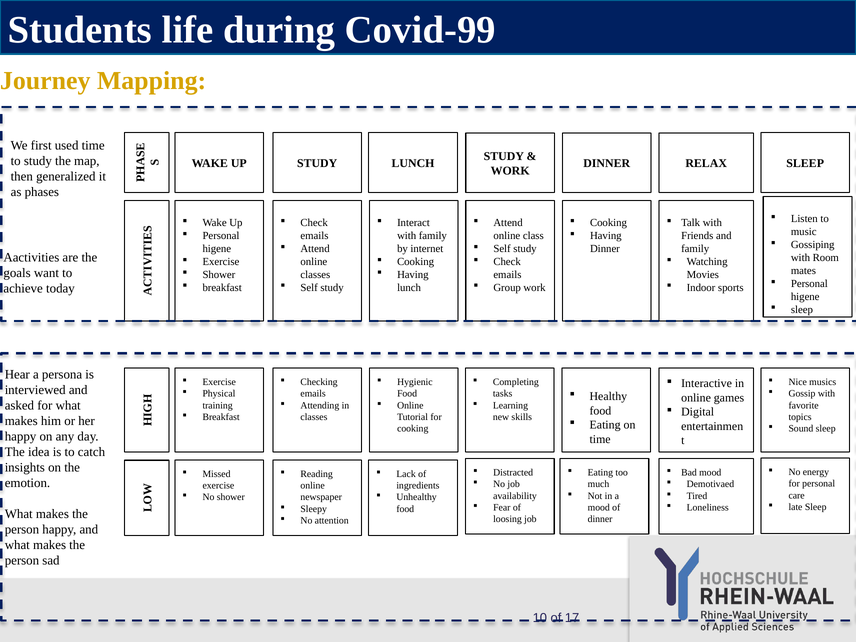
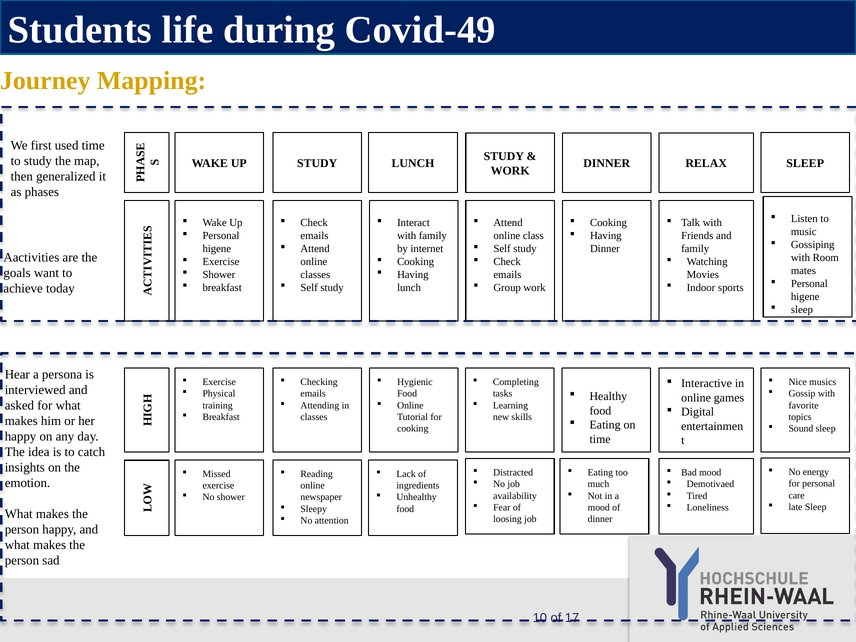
Covid-99: Covid-99 -> Covid-49
